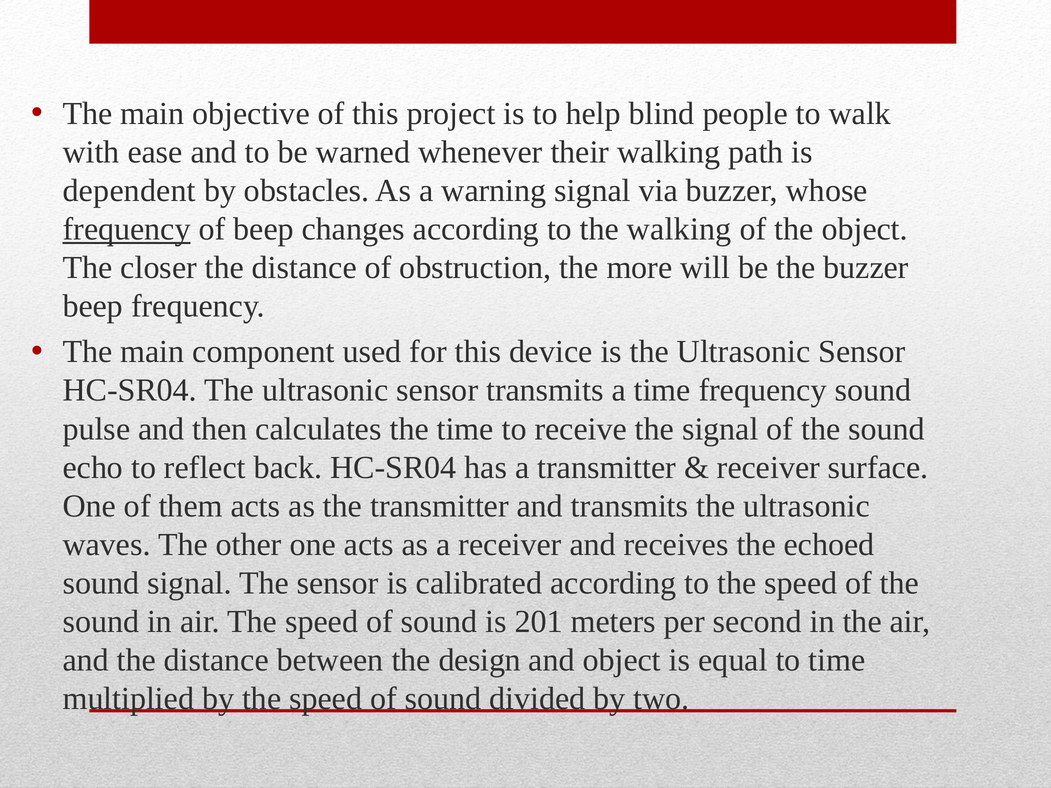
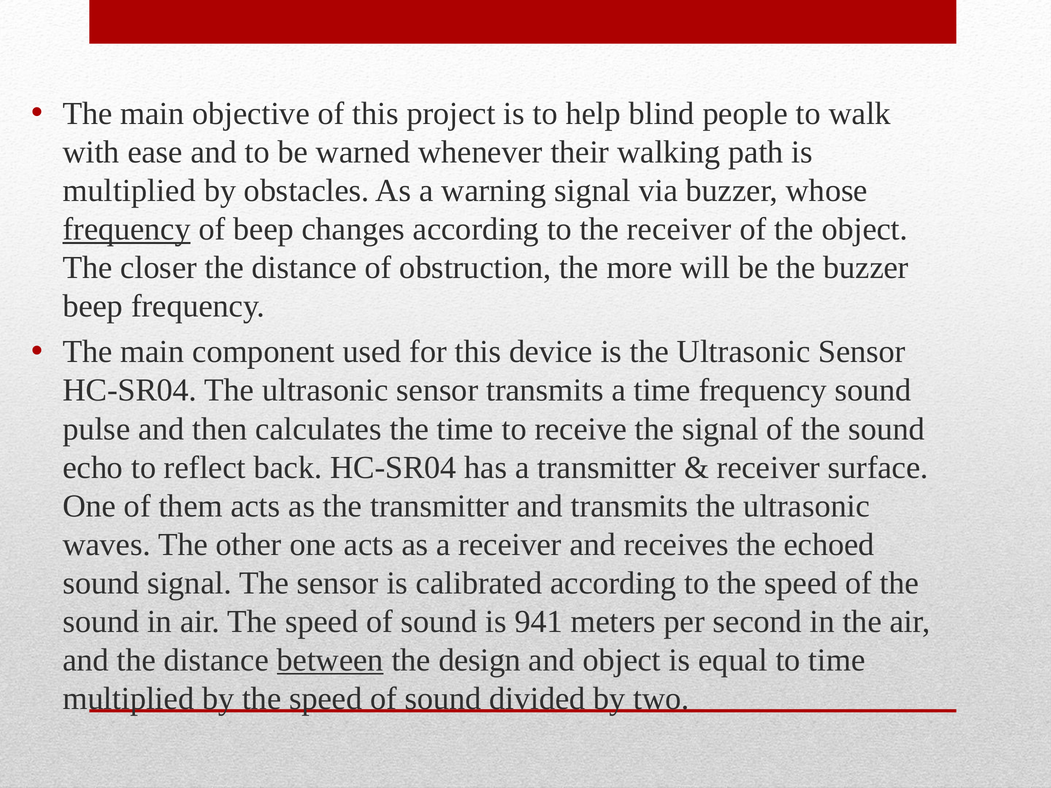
dependent at (129, 191): dependent -> multiplied
the walking: walking -> receiver
201: 201 -> 941
between underline: none -> present
